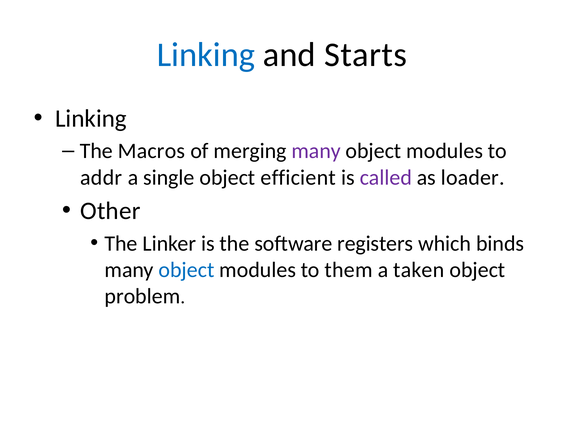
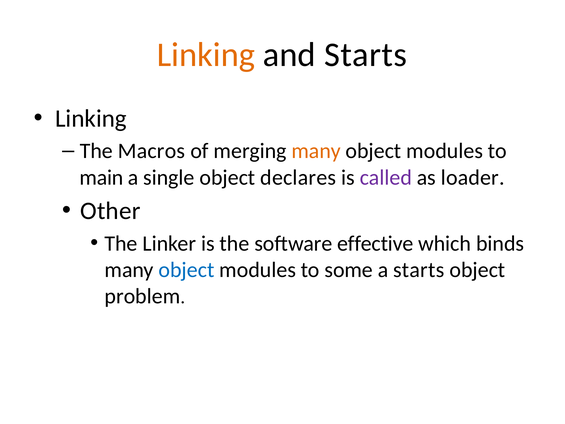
Linking at (206, 55) colour: blue -> orange
many at (316, 151) colour: purple -> orange
addr: addr -> main
efficient: efficient -> declares
registers: registers -> effective
them: them -> some
a taken: taken -> starts
